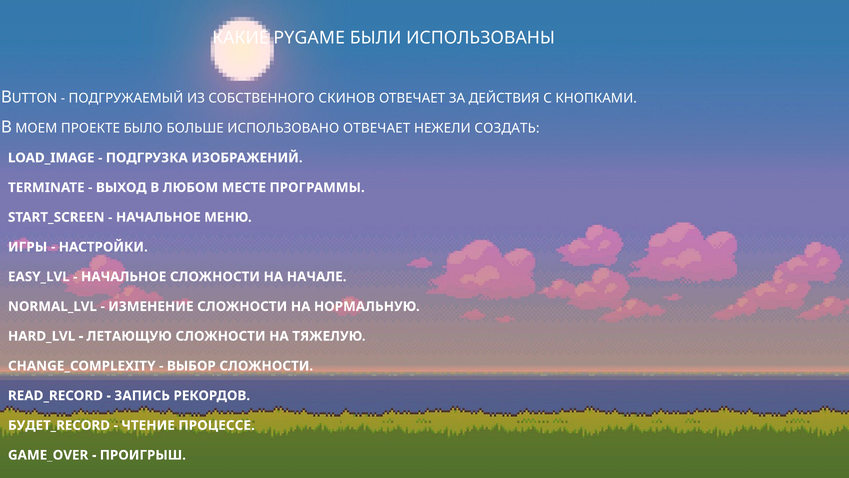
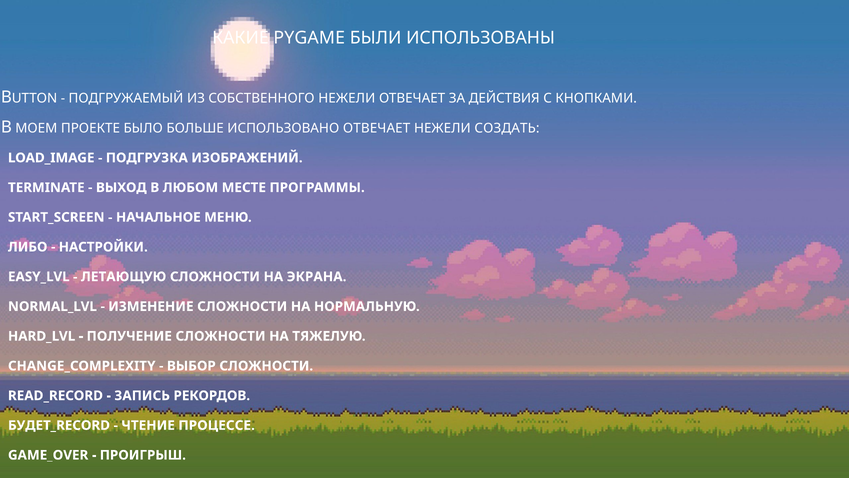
СОБСТВЕННОГО СКИНОВ: СКИНОВ -> НЕЖЕЛИ
ИГРЫ: ИГРЫ -> ЛИБО
НАЧАЛЬНОЕ at (124, 277): НАЧАЛЬНОЕ -> ЛЕТАЮЩУЮ
НАЧАЛЕ: НАЧАЛЕ -> ЭКРАНА
ЛЕТАЮЩУЮ: ЛЕТАЮЩУЮ -> ПОЛУЧЕНИЕ
